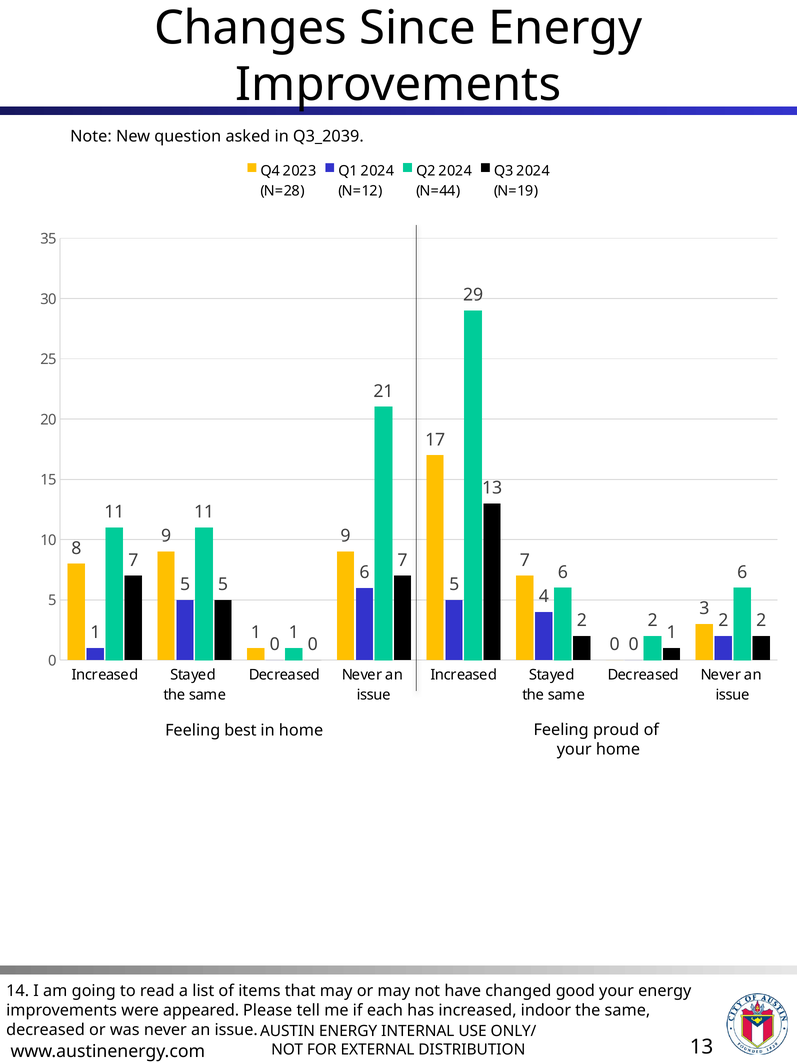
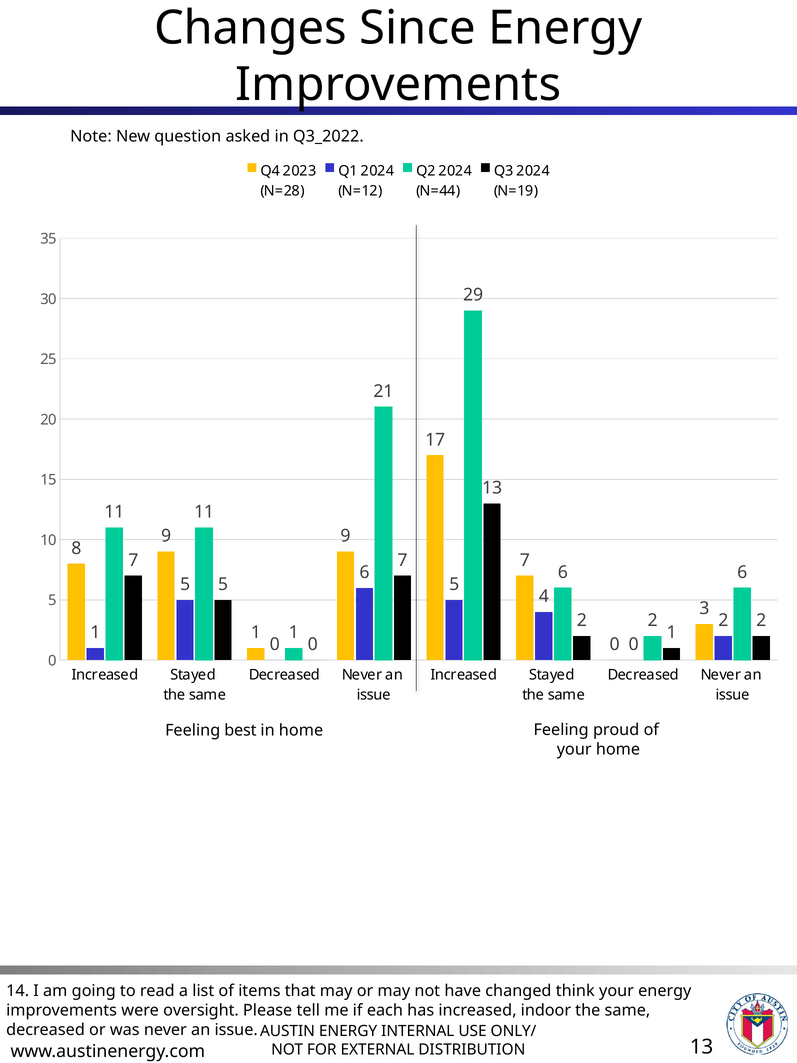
Q3_2039: Q3_2039 -> Q3_2022
good: good -> think
appeared: appeared -> oversight
